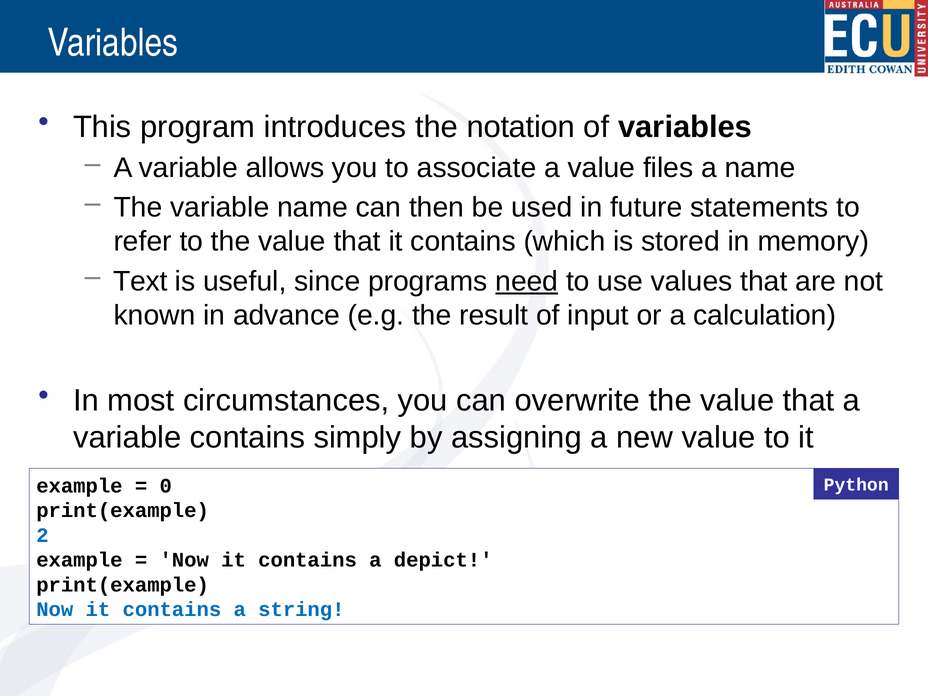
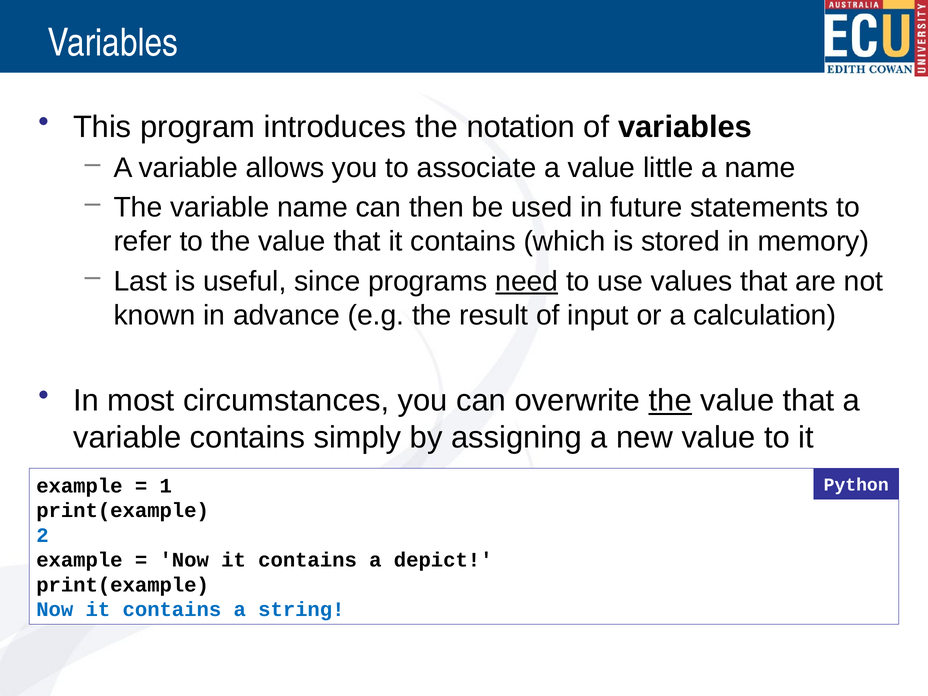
files: files -> little
Text: Text -> Last
the at (670, 401) underline: none -> present
0: 0 -> 1
